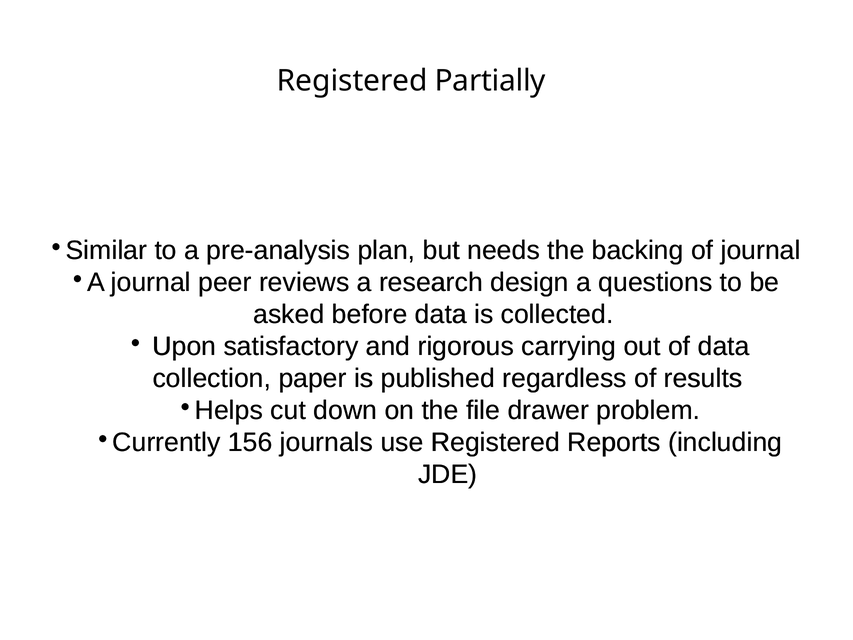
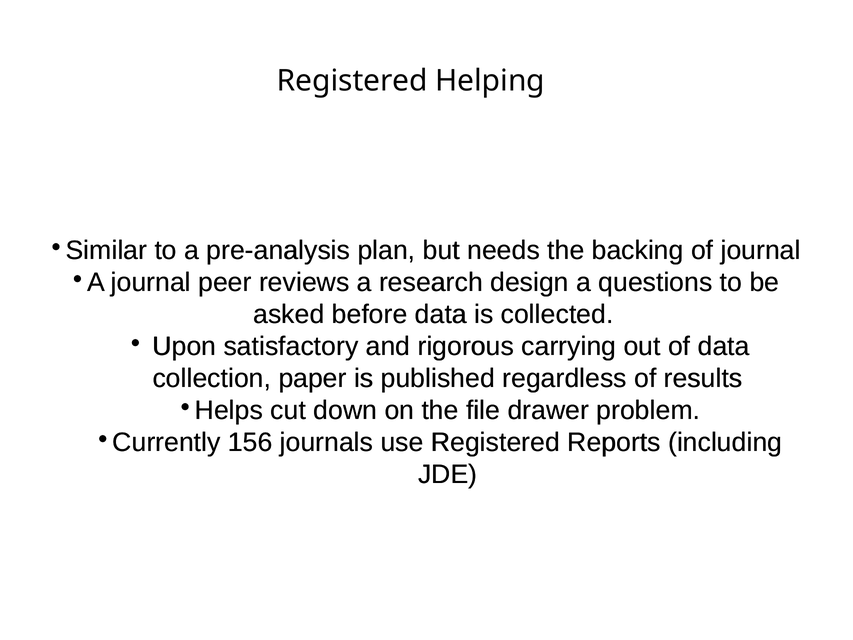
Partially: Partially -> Helping
